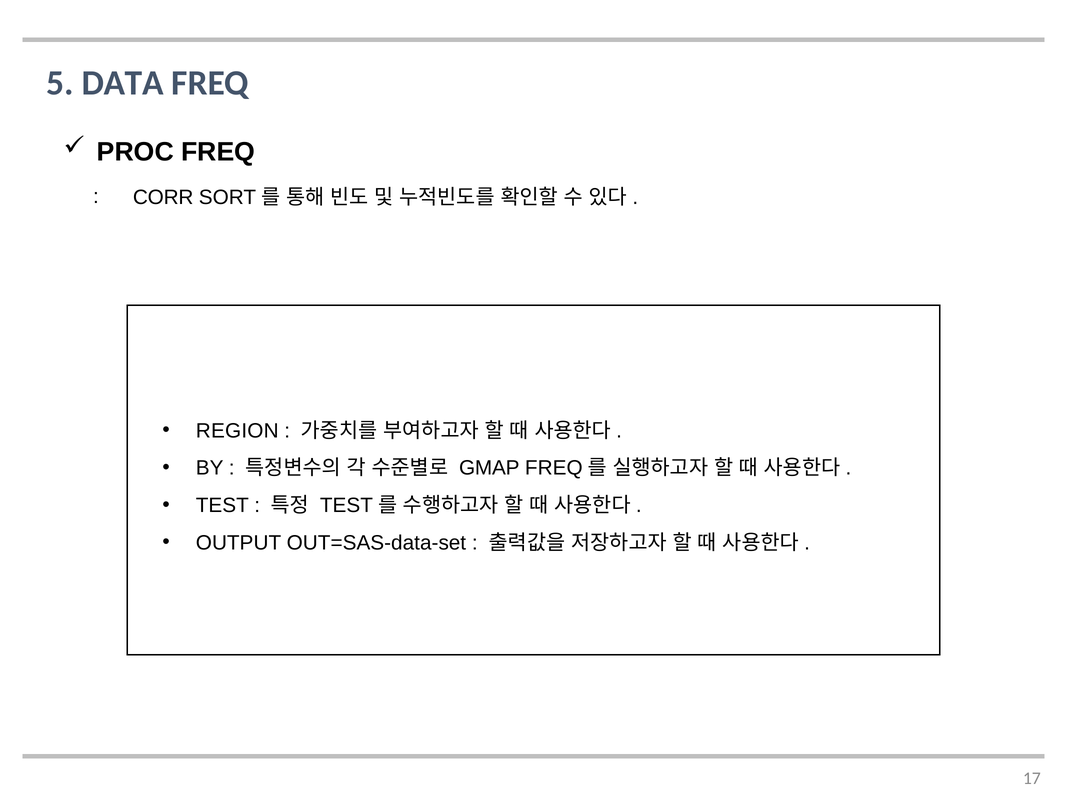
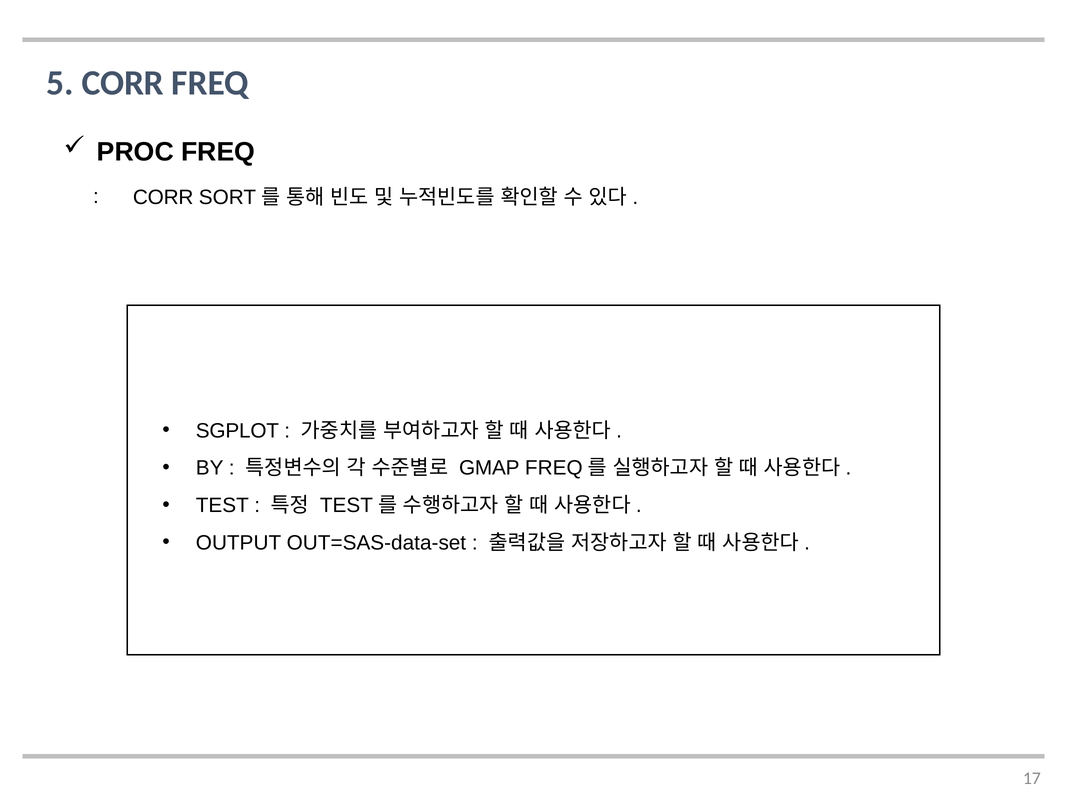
5 DATA: DATA -> CORR
REGION: REGION -> SGPLOT
